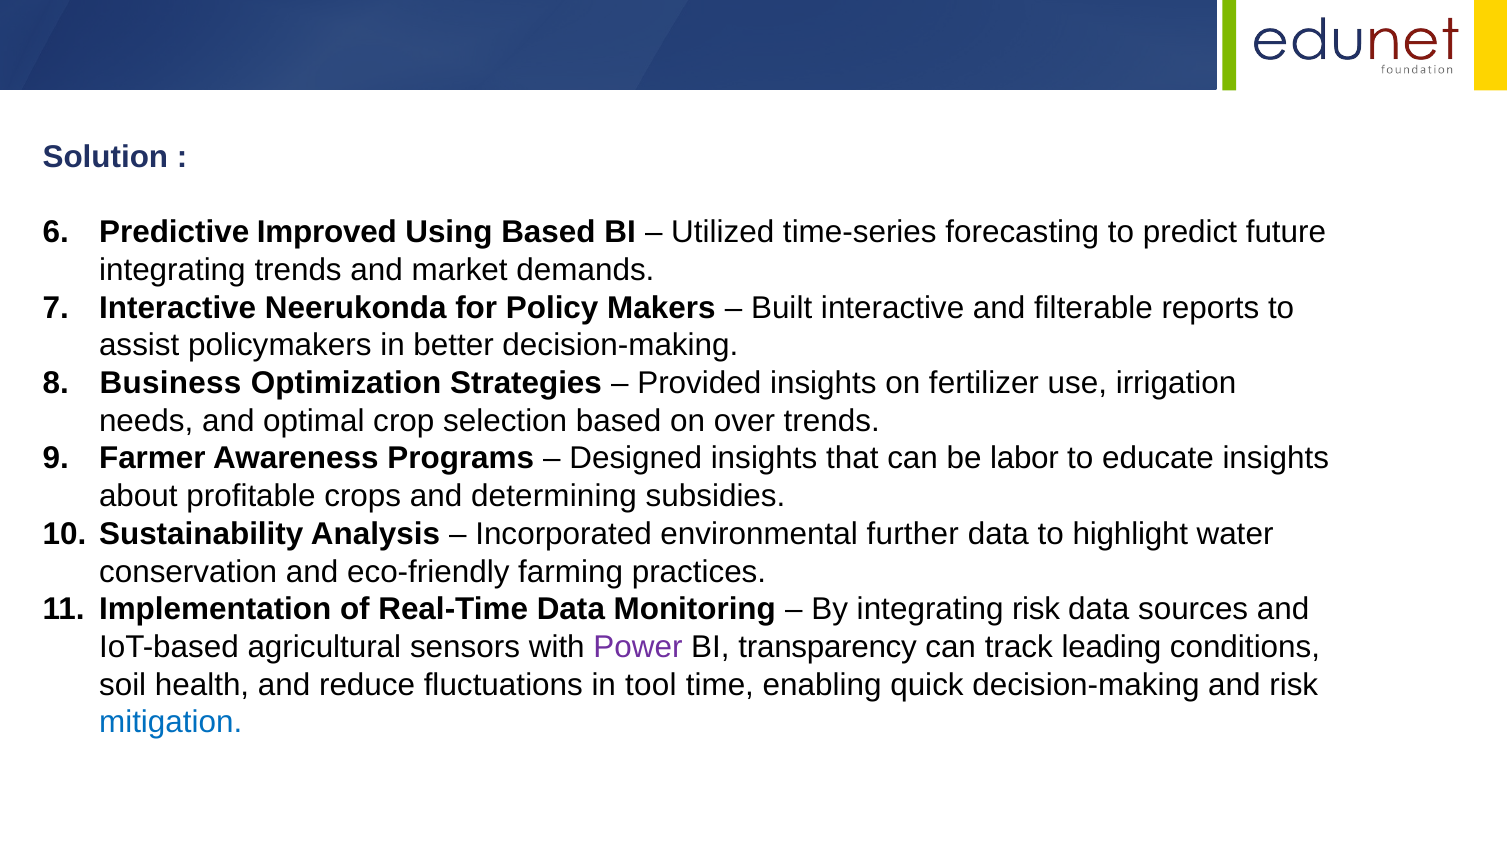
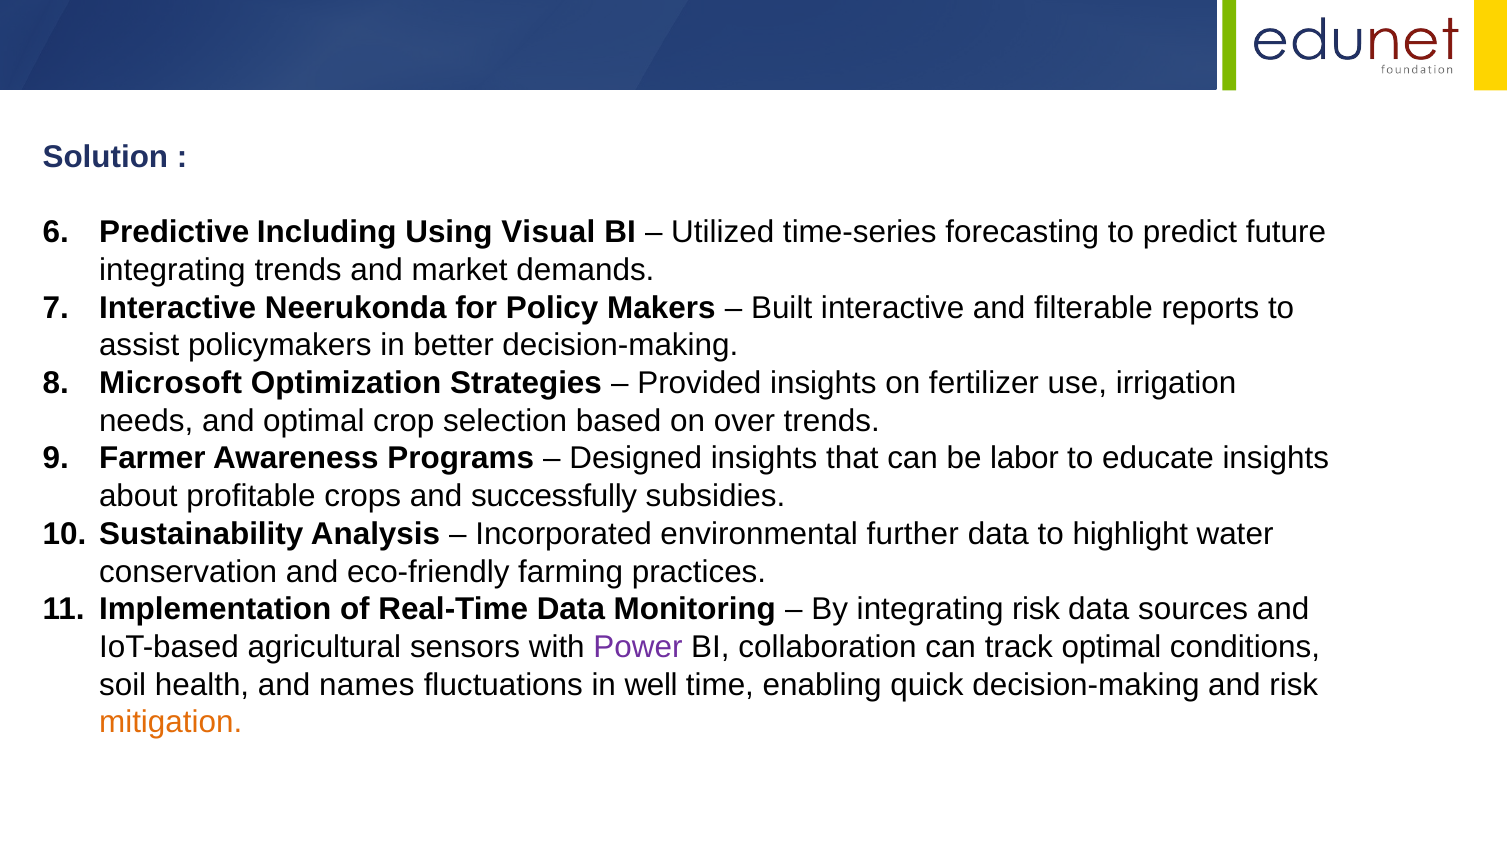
Improved: Improved -> Including
Using Based: Based -> Visual
Business: Business -> Microsoft
determining: determining -> successfully
transparency: transparency -> collaboration
track leading: leading -> optimal
reduce: reduce -> names
tool: tool -> well
mitigation colour: blue -> orange
